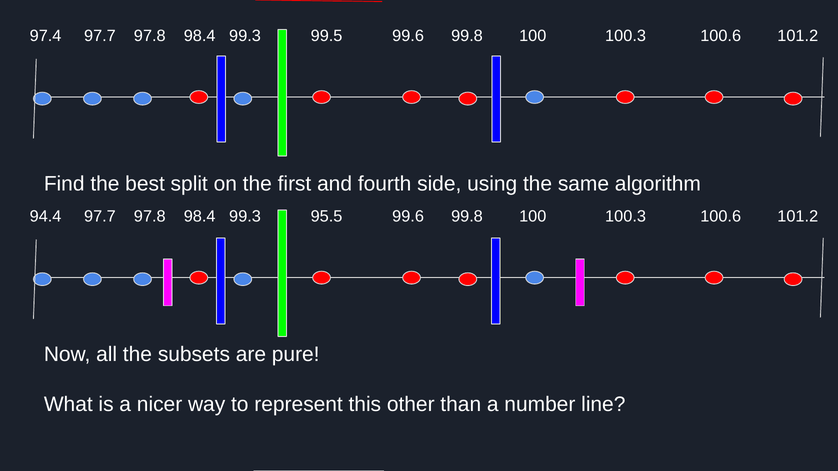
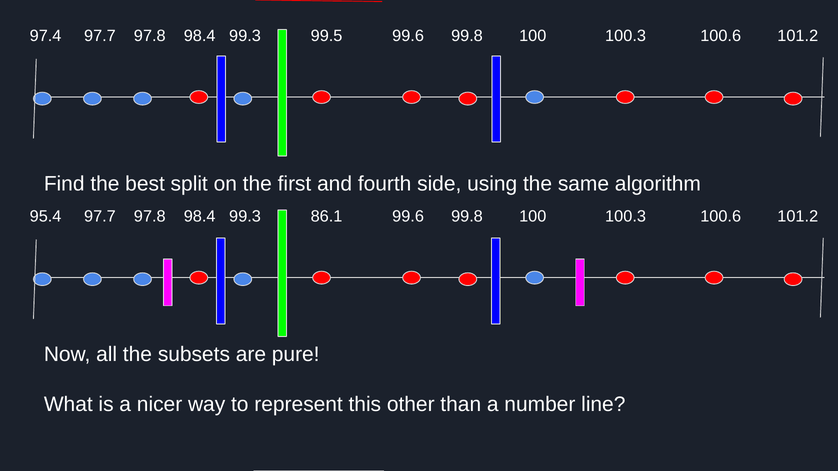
94.4: 94.4 -> 95.4
95.5: 95.5 -> 86.1
